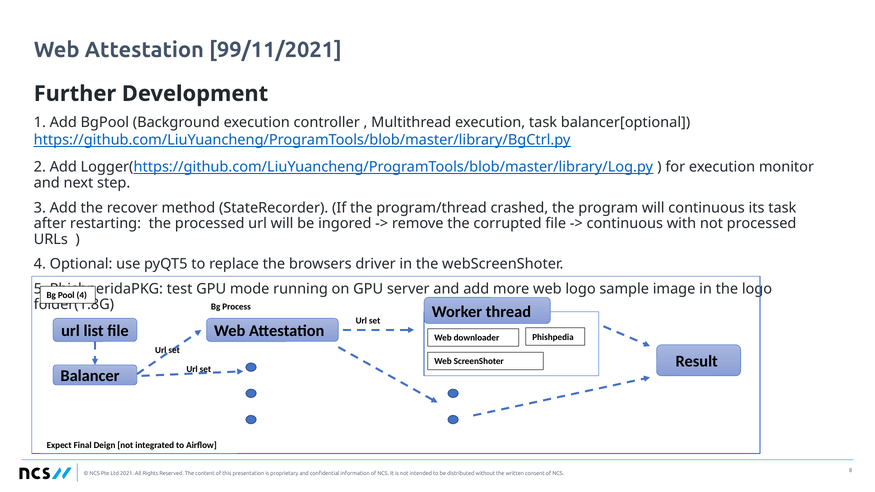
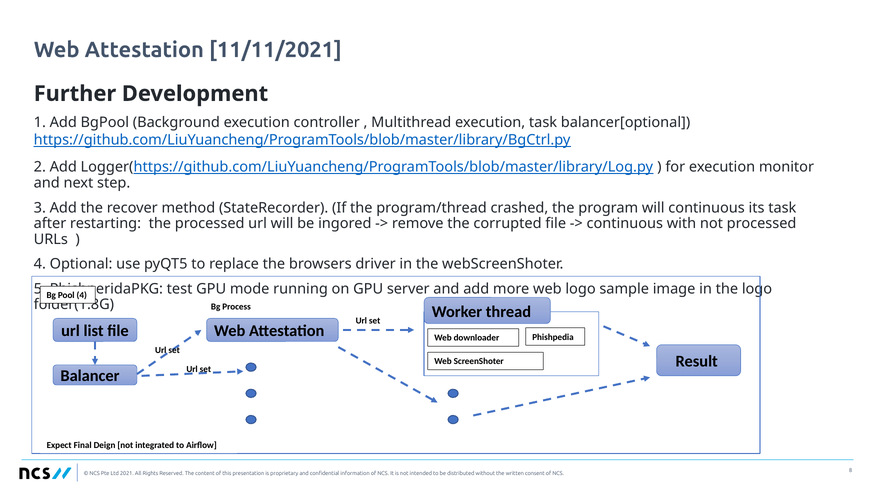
99/11/2021: 99/11/2021 -> 11/11/2021
